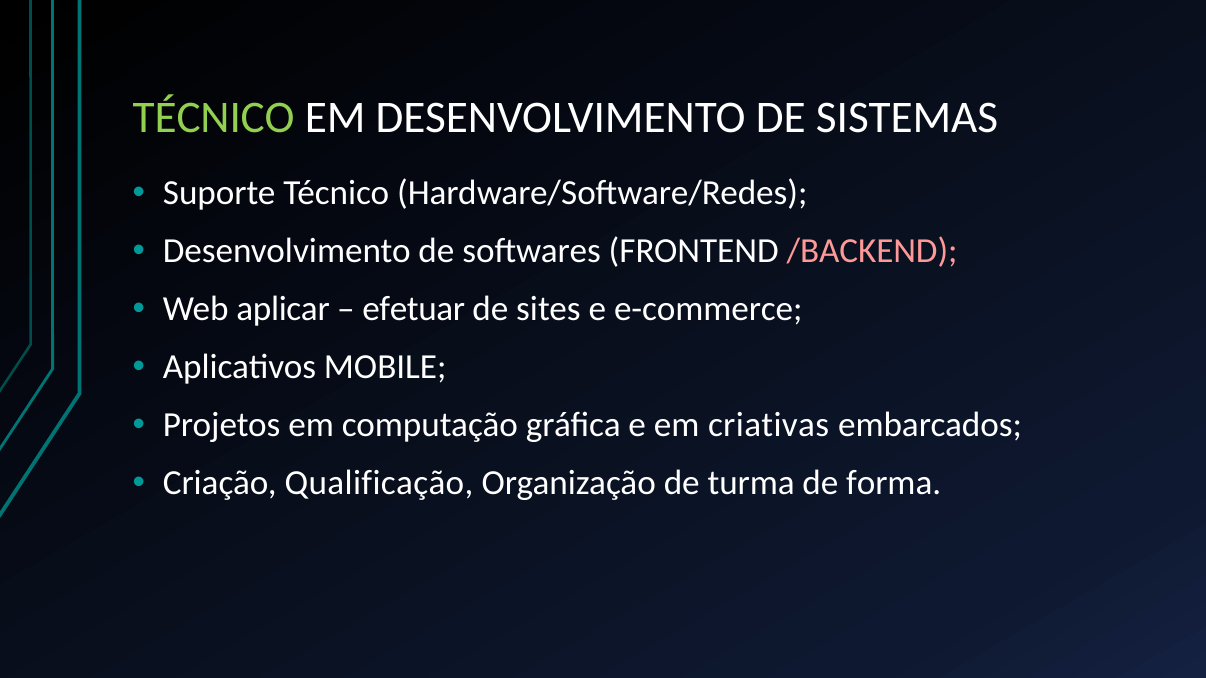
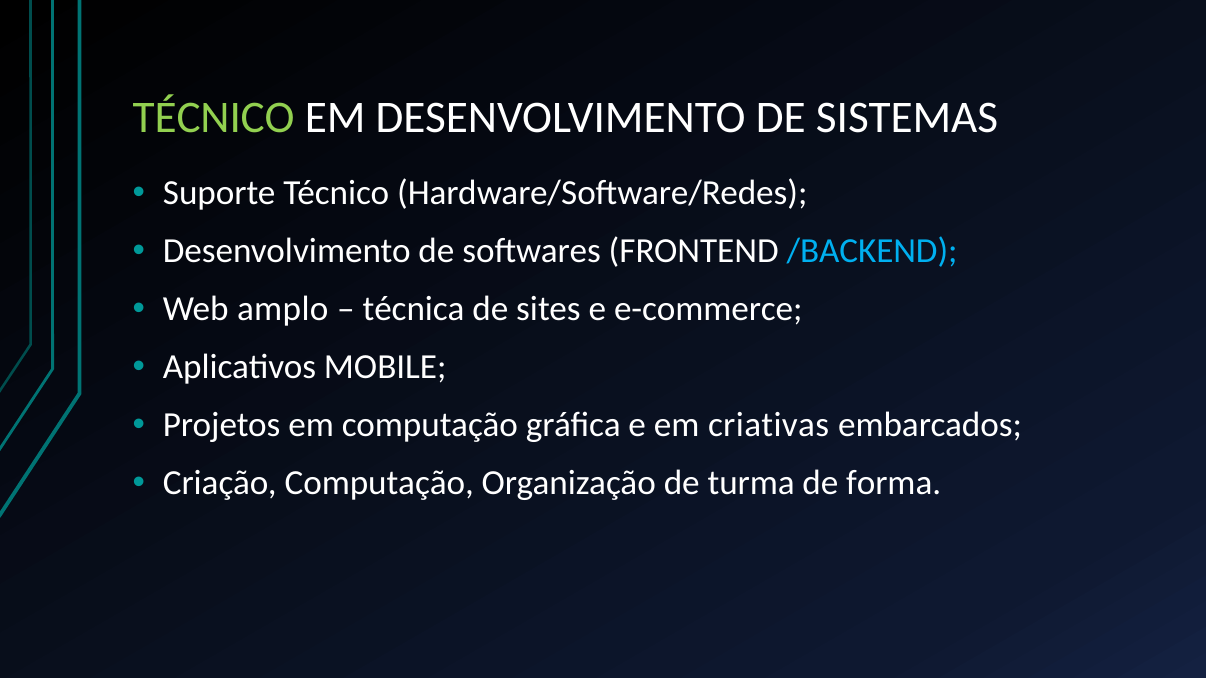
/BACKEND colour: pink -> light blue
aplicar: aplicar -> amplo
efetuar: efetuar -> técnica
Criação Qualificação: Qualificação -> Computação
